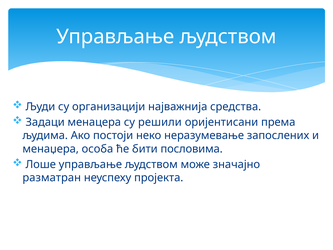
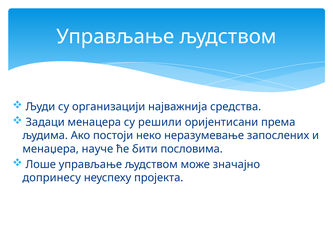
особа: особа -> науче
разматран: разматран -> допринесу
